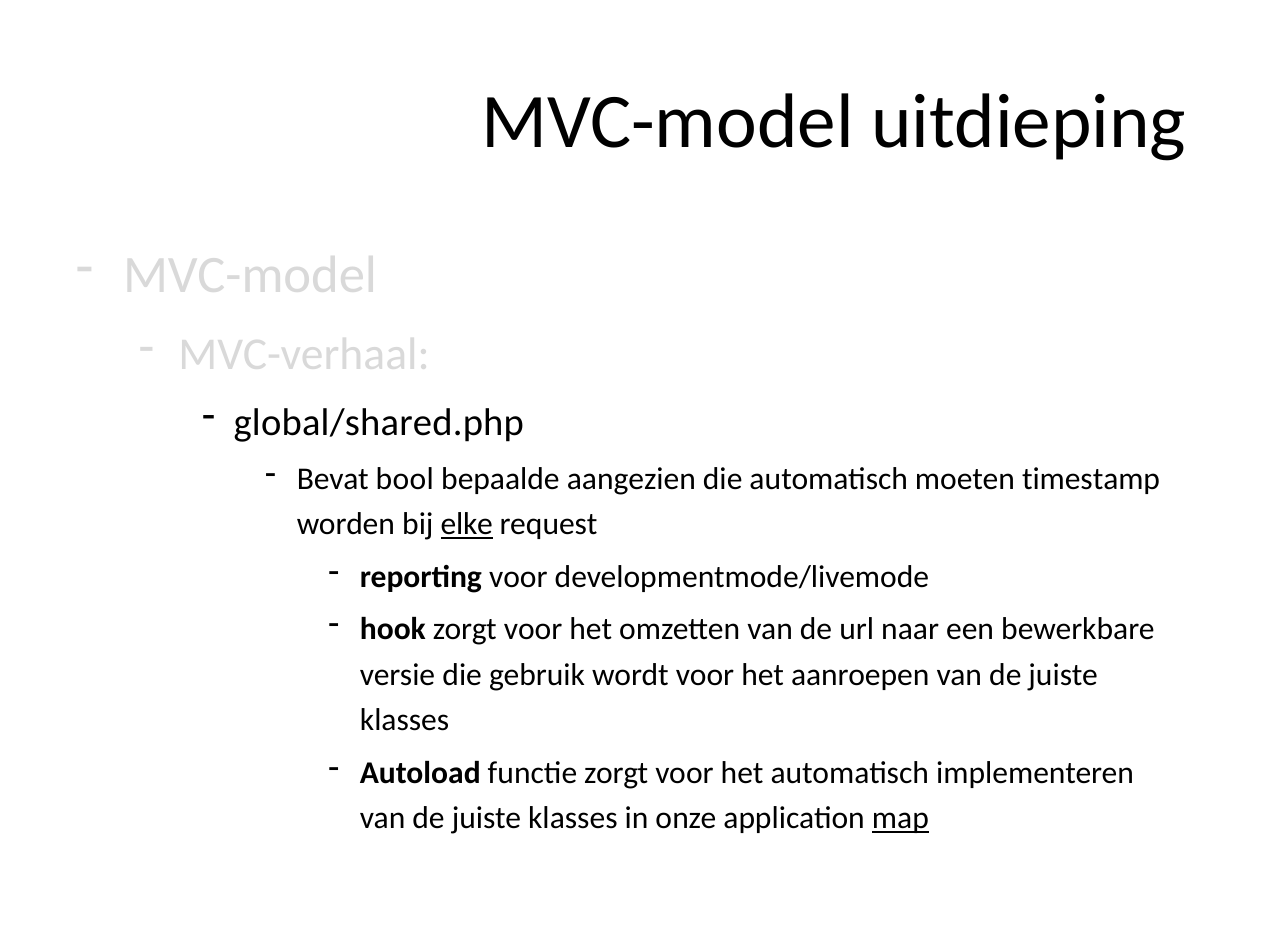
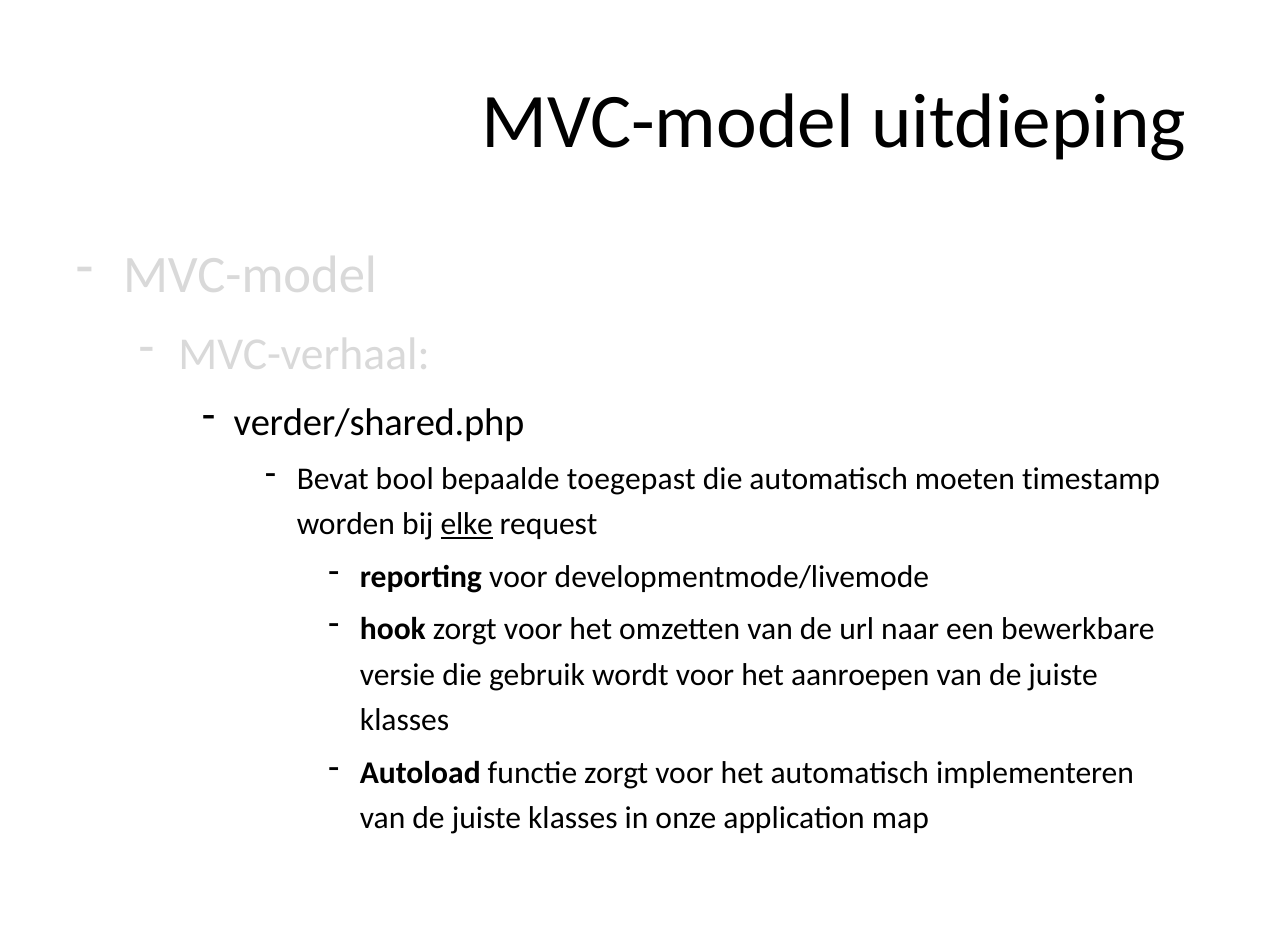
global/shared.php: global/shared.php -> verder/shared.php
aangezien: aangezien -> toegepast
map underline: present -> none
